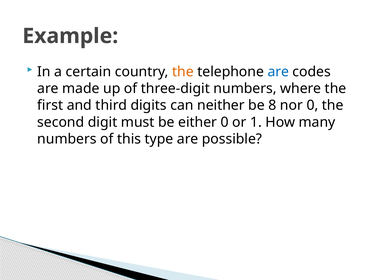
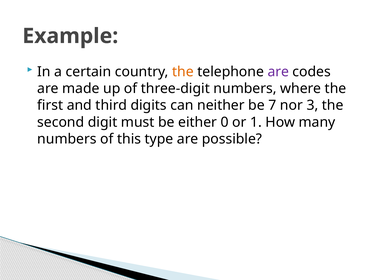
are at (278, 72) colour: blue -> purple
8: 8 -> 7
nor 0: 0 -> 3
